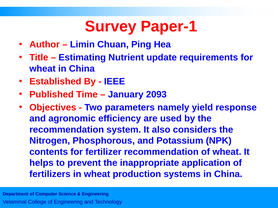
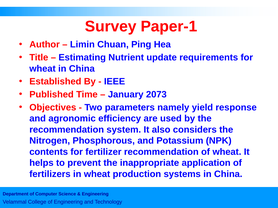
2093: 2093 -> 2073
